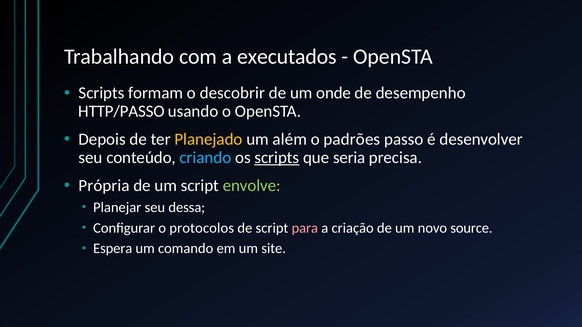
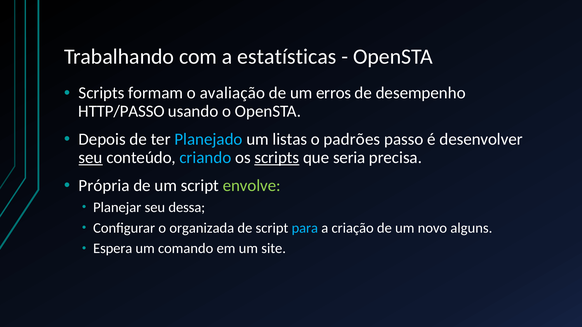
executados: executados -> estatísticas
descobrir: descobrir -> avaliação
onde: onde -> erros
Planejado colour: yellow -> light blue
além: além -> listas
seu at (91, 158) underline: none -> present
protocolos: protocolos -> organizada
para colour: pink -> light blue
source: source -> alguns
